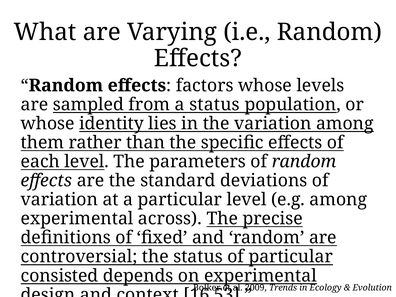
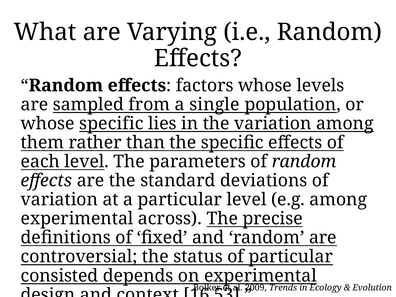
a status: status -> single
whose identity: identity -> specific
